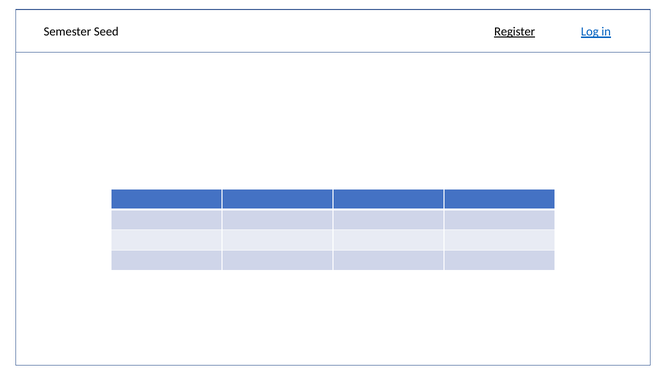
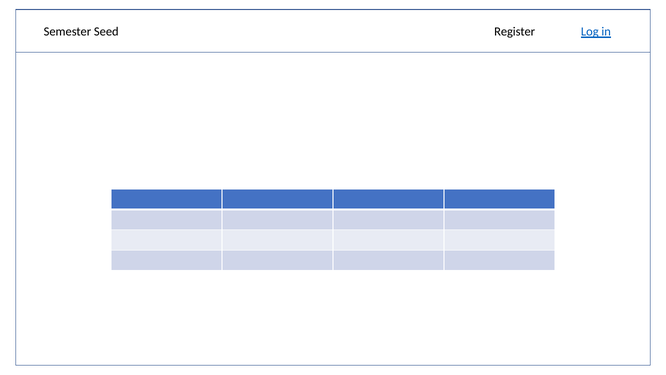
Register underline: present -> none
